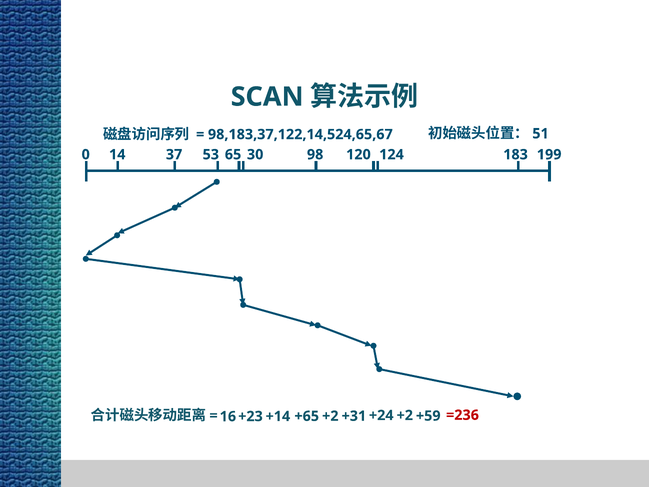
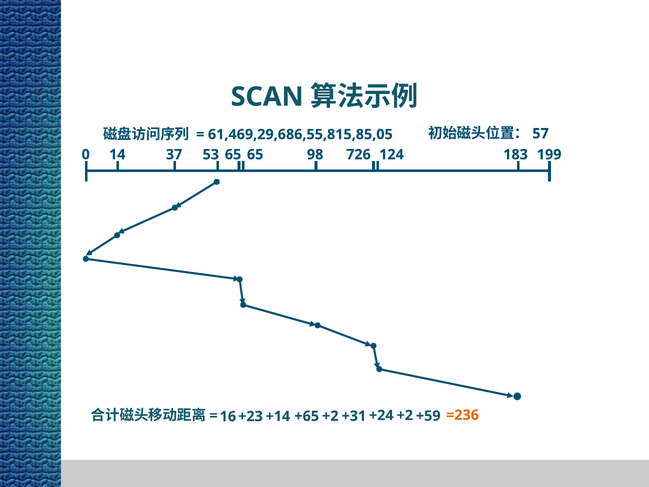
98,183,37,122,14,524,65,67: 98,183,37,122,14,524,65,67 -> 61,469,29,686,55,815,85,05
51: 51 -> 57
30 at (255, 154): 30 -> 65
120: 120 -> 726
=236 colour: red -> orange
